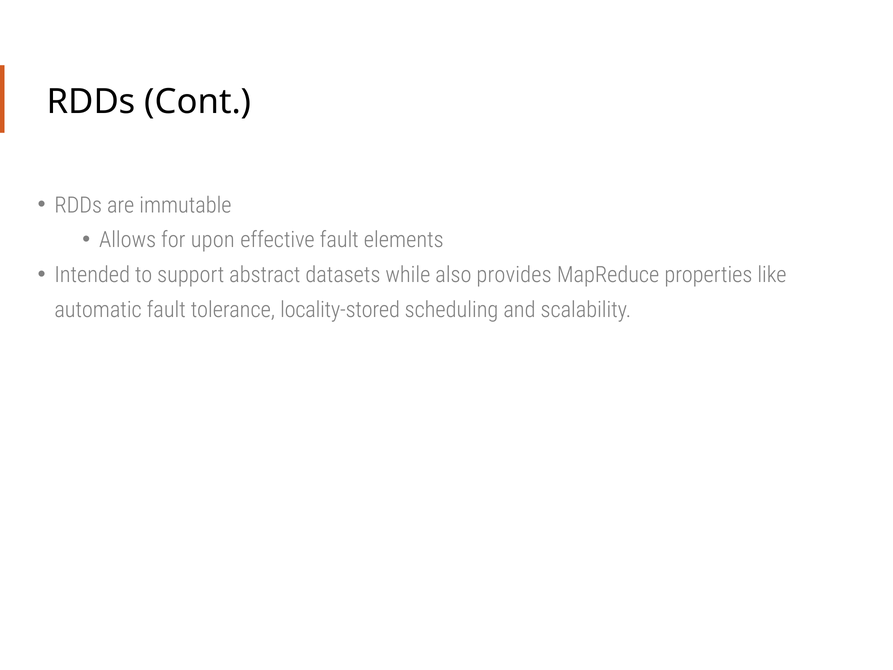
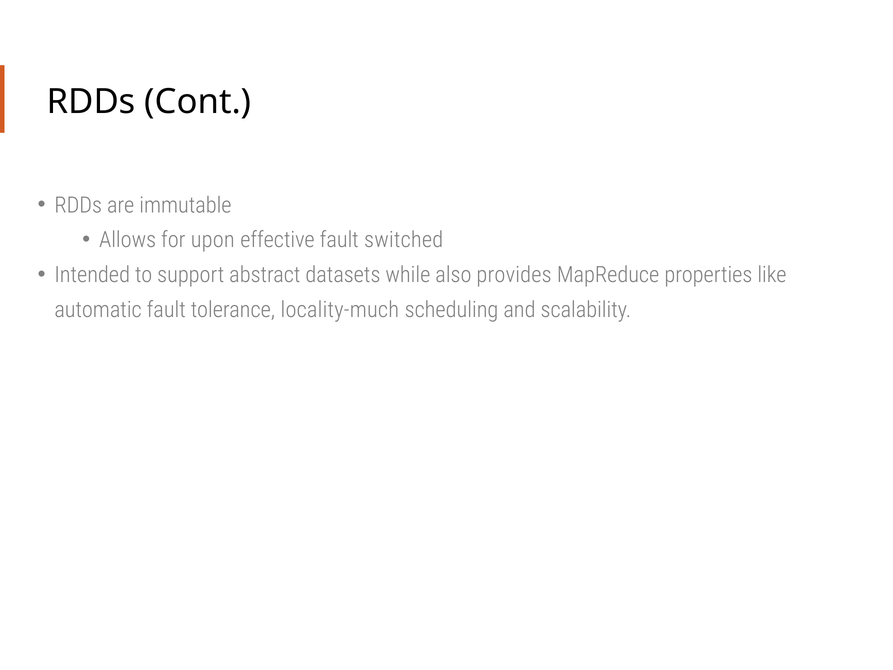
elements: elements -> switched
locality-stored: locality-stored -> locality-much
